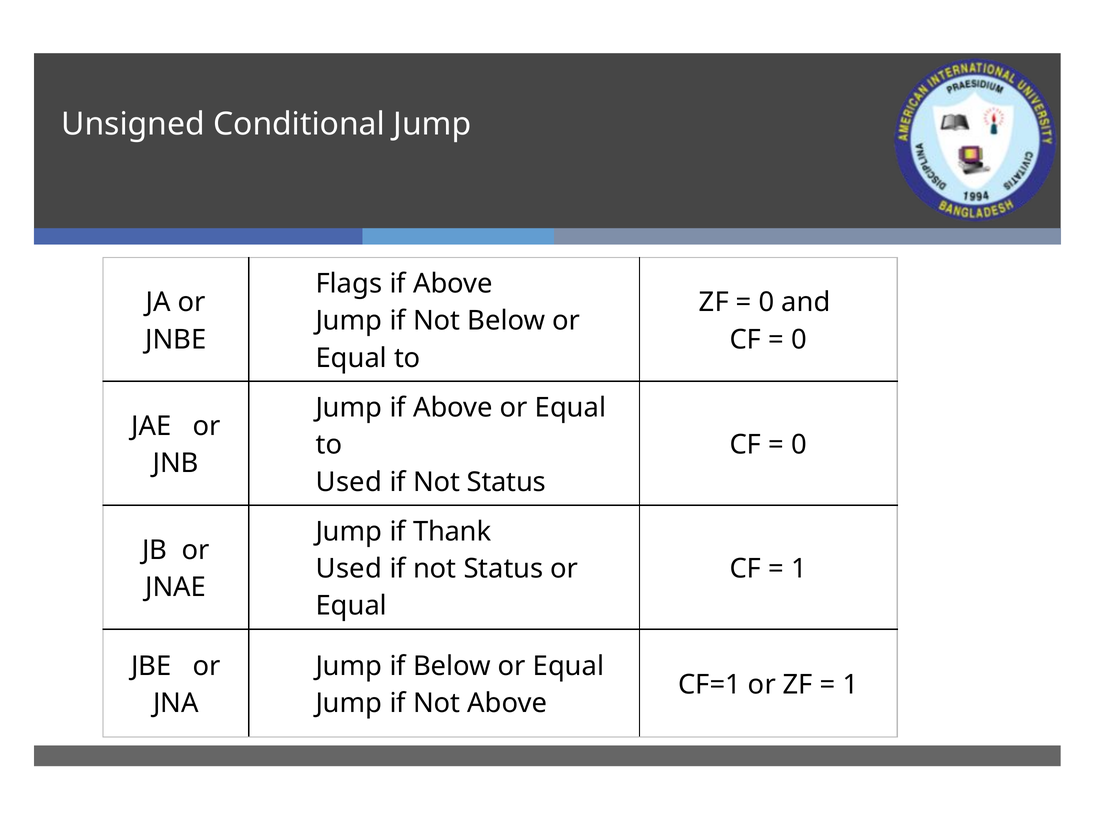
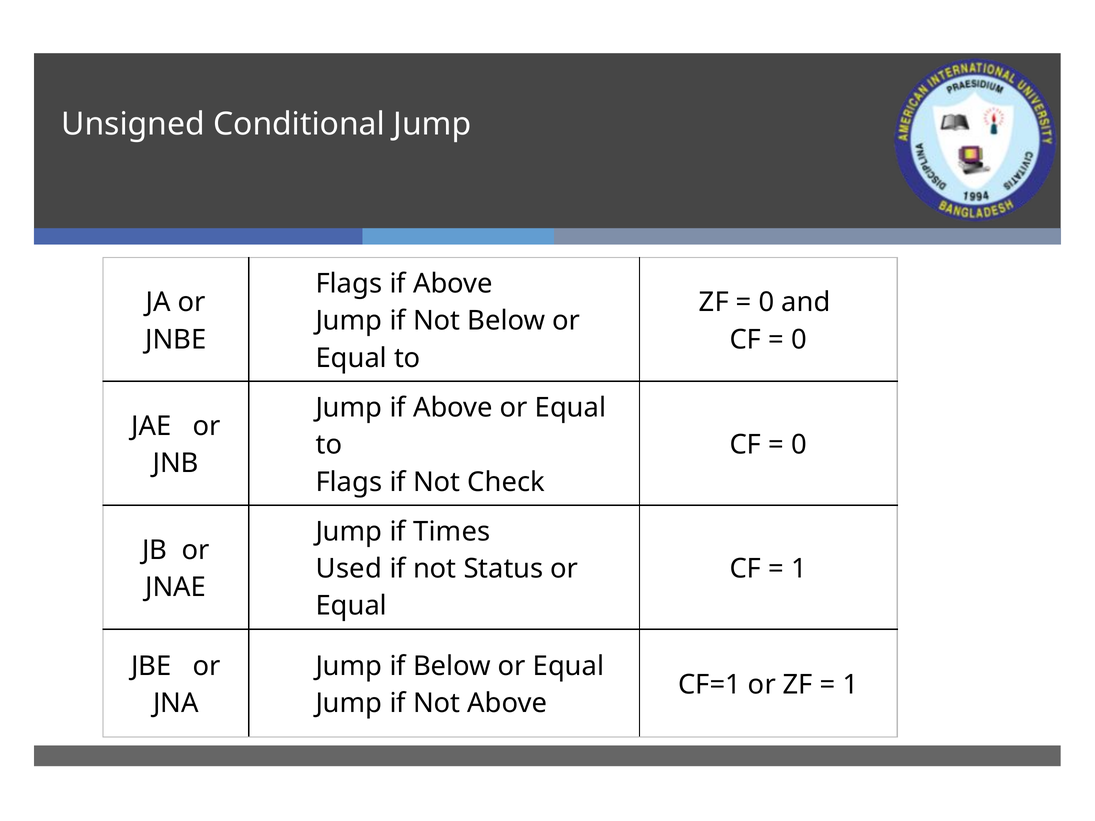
Used at (349, 482): Used -> Flags
Status at (506, 482): Status -> Check
Thank: Thank -> Times
